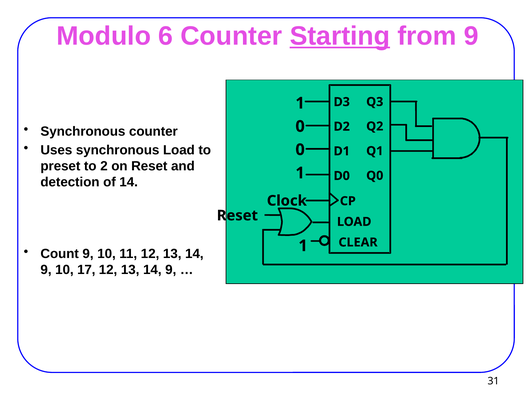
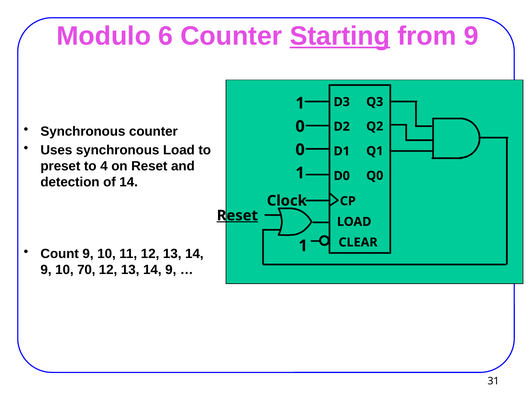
2: 2 -> 4
Reset at (237, 216) underline: none -> present
17: 17 -> 70
